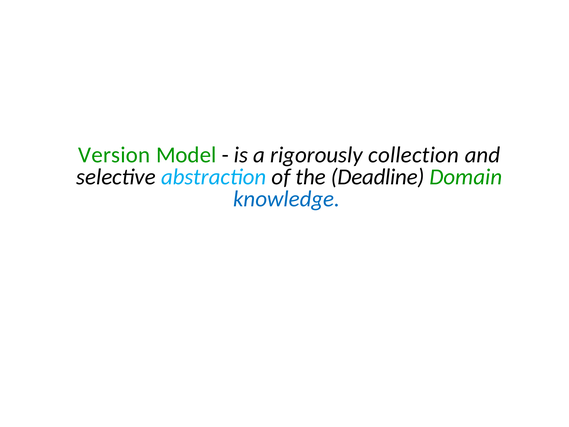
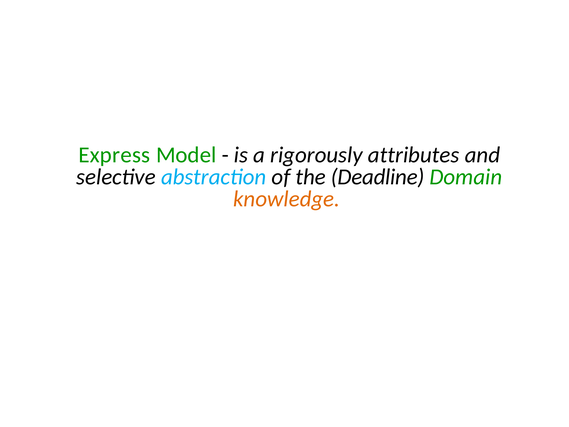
Version: Version -> Express
collection: collection -> attributes
knowledge colour: blue -> orange
